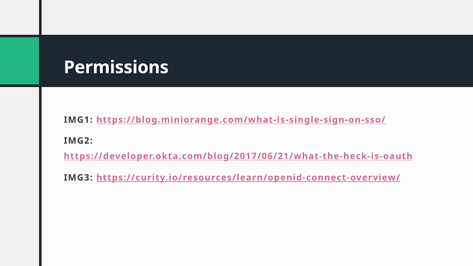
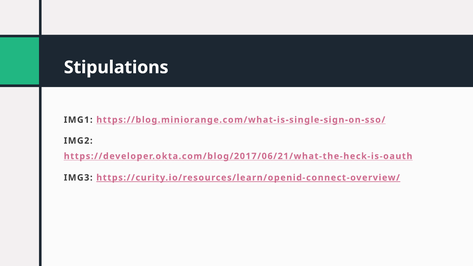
Permissions: Permissions -> Stipulations
